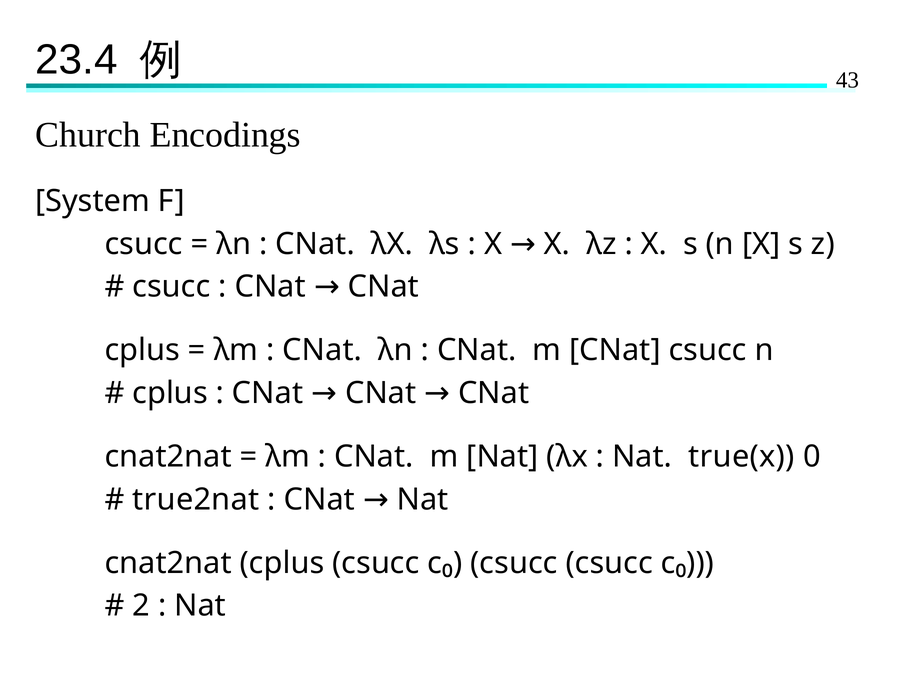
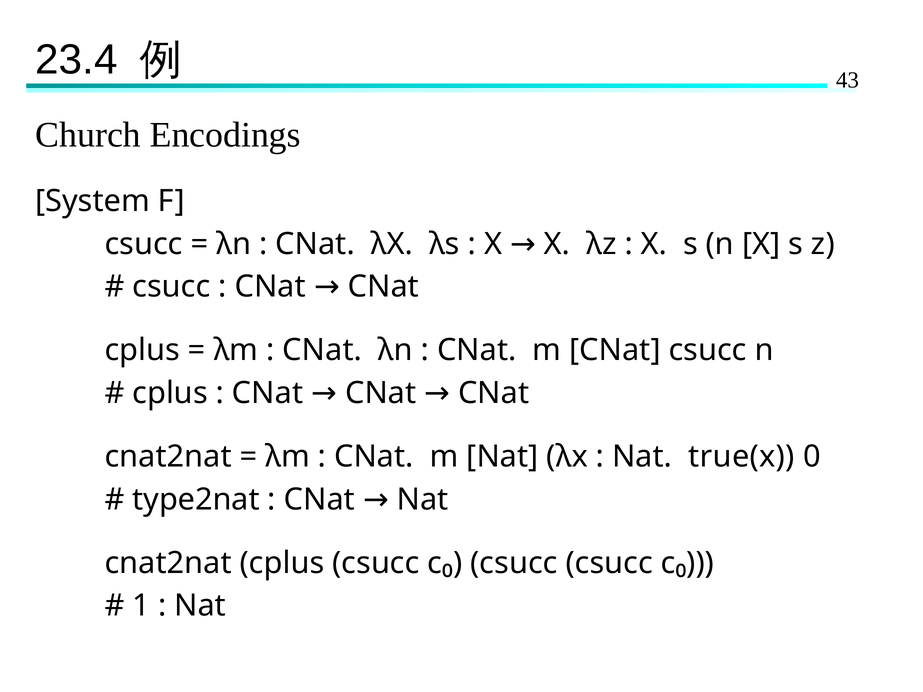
true2nat: true2nat -> type2nat
2: 2 -> 1
